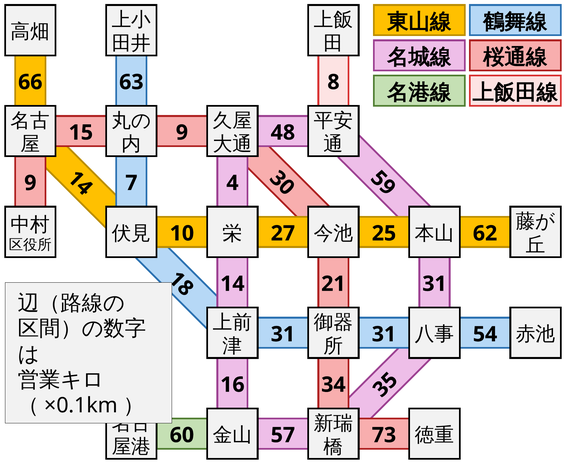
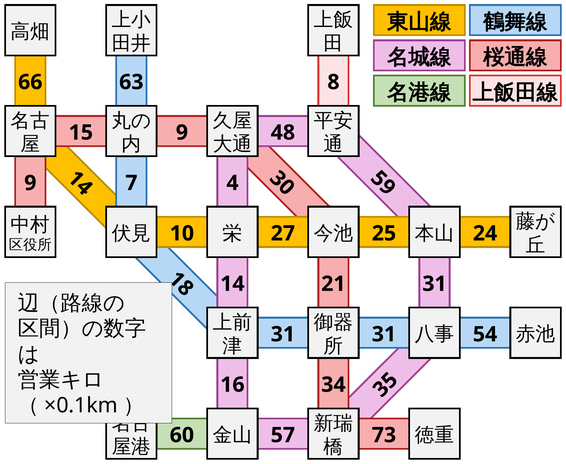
62: 62 -> 24
